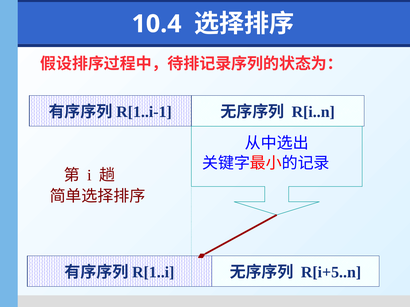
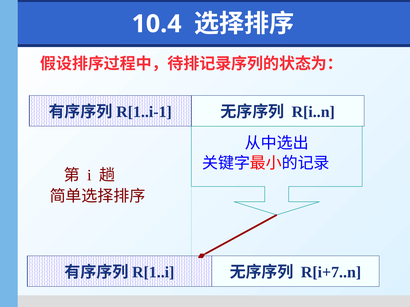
R[i+5..n: R[i+5..n -> R[i+7..n
